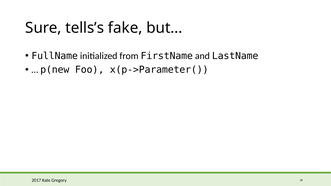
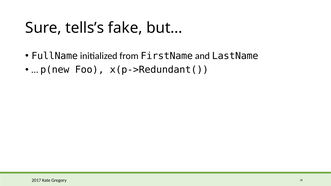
x(p->Parameter(: x(p->Parameter( -> x(p->Redundant(
